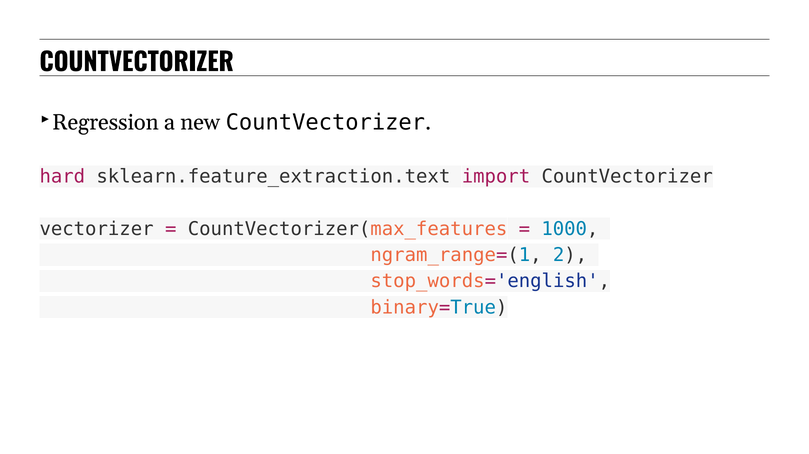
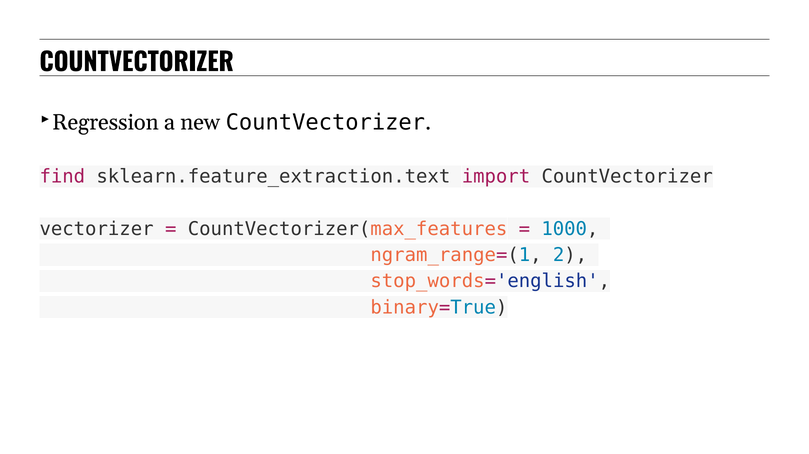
hard: hard -> find
